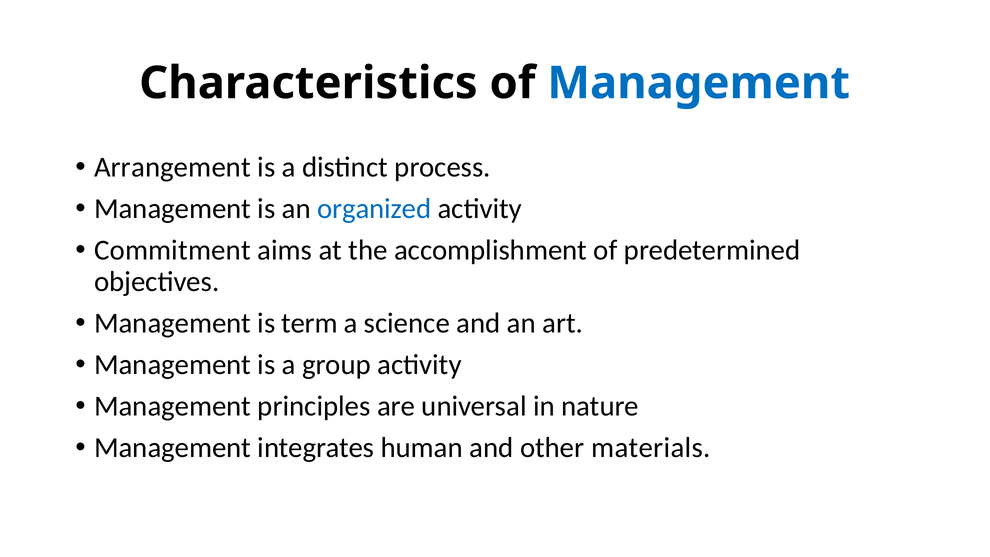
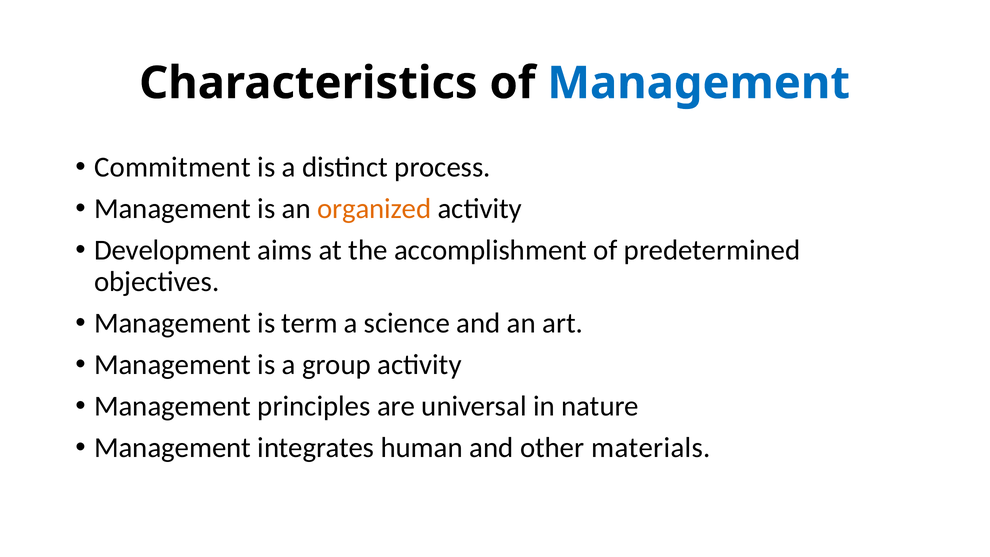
Arrangement: Arrangement -> Commitment
organized colour: blue -> orange
Commitment: Commitment -> Development
